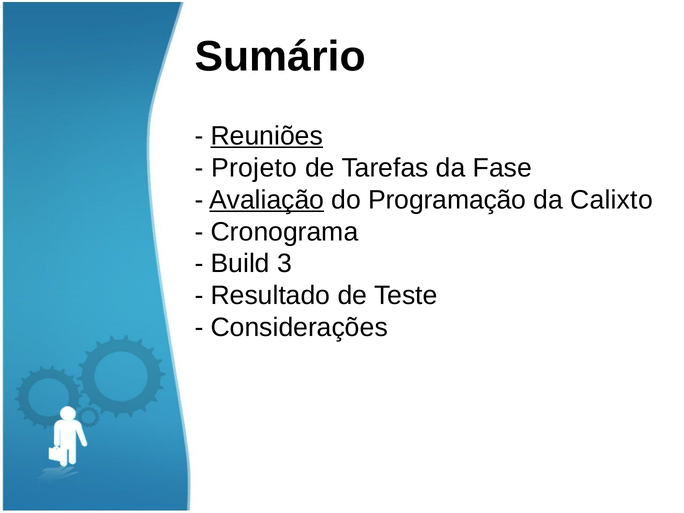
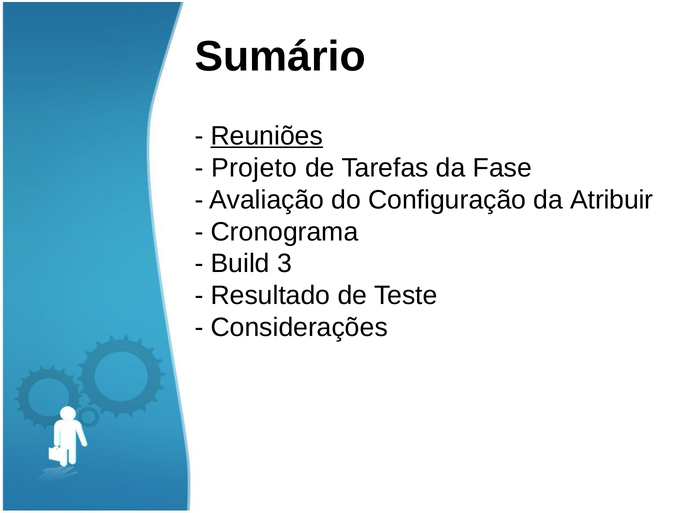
Avaliação underline: present -> none
Programação: Programação -> Configuração
Calixto: Calixto -> Atribuir
